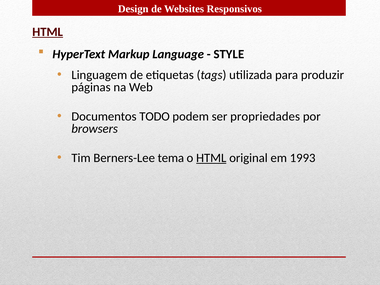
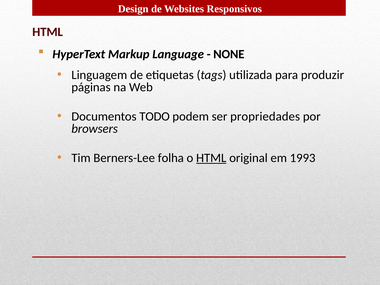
HTML at (48, 32) underline: present -> none
STYLE: STYLE -> NONE
tema: tema -> folha
